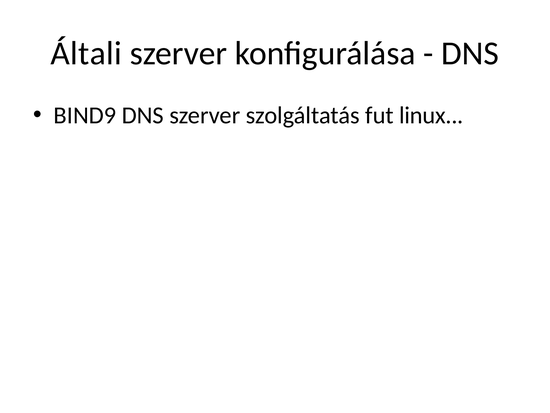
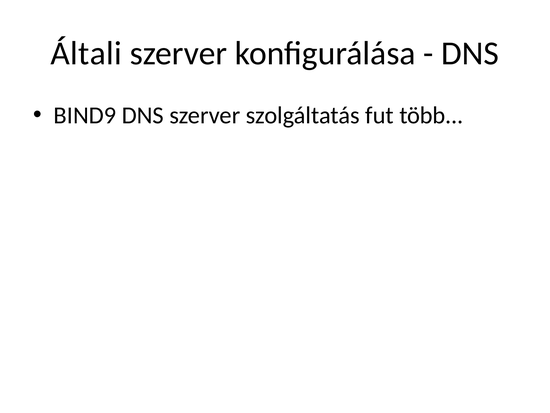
linux: linux -> több
